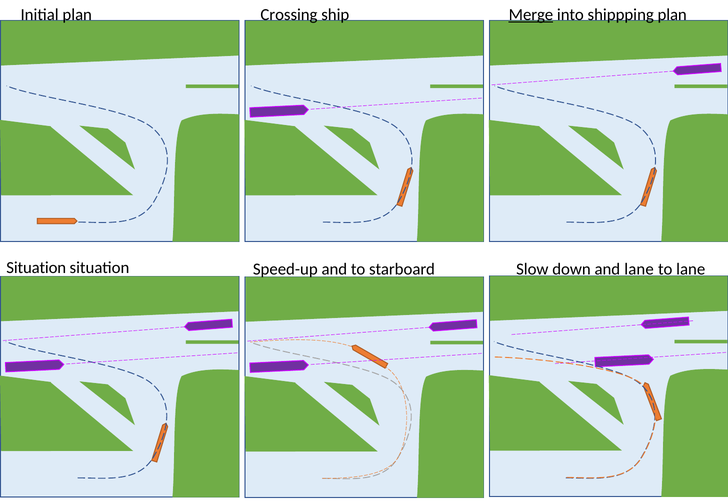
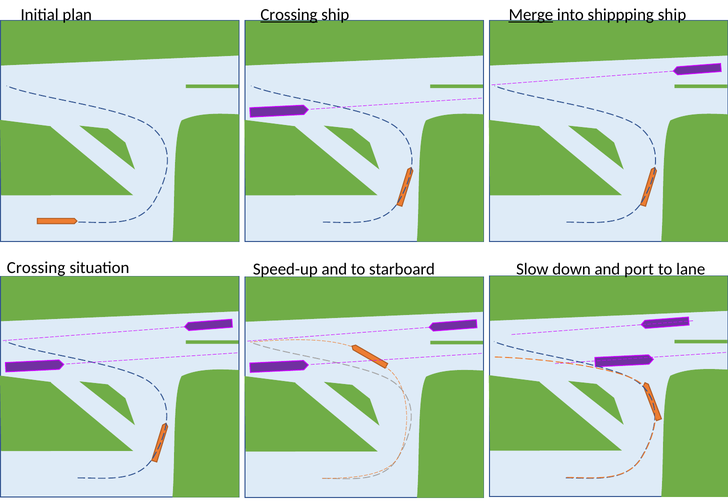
Crossing at (289, 15) underline: none -> present
shippping plan: plan -> ship
Situation at (36, 267): Situation -> Crossing
and lane: lane -> port
